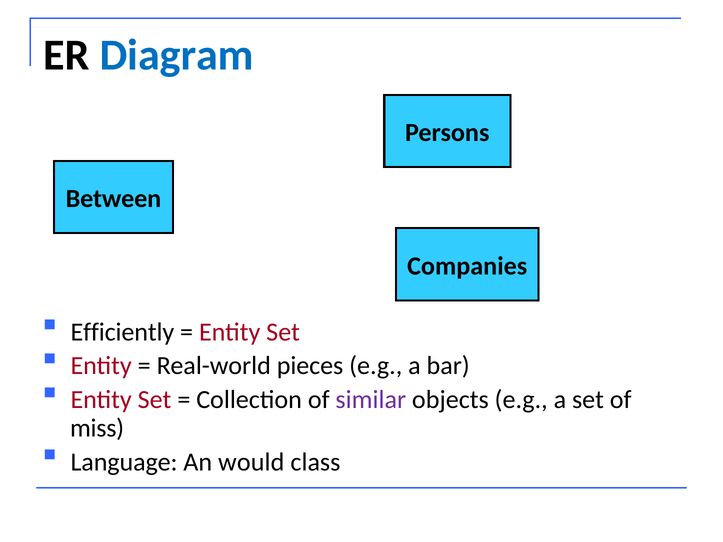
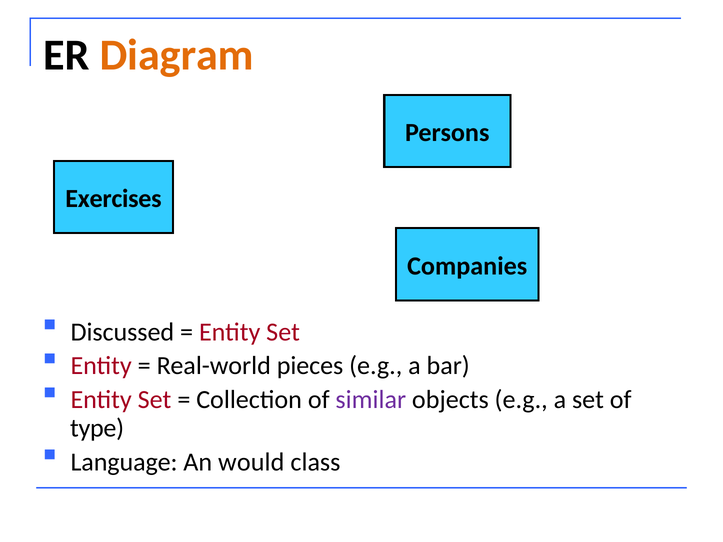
Diagram colour: blue -> orange
Between: Between -> Exercises
Efficiently: Efficiently -> Discussed
miss: miss -> type
